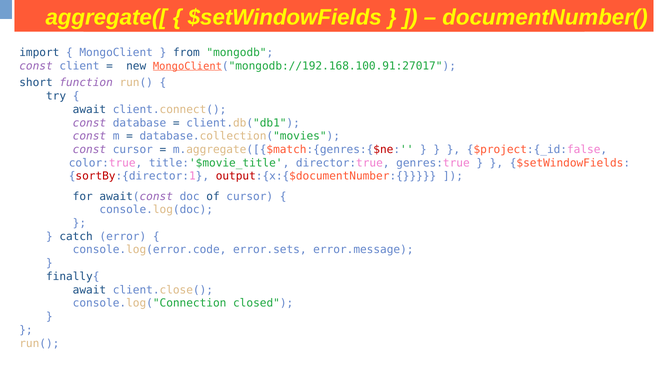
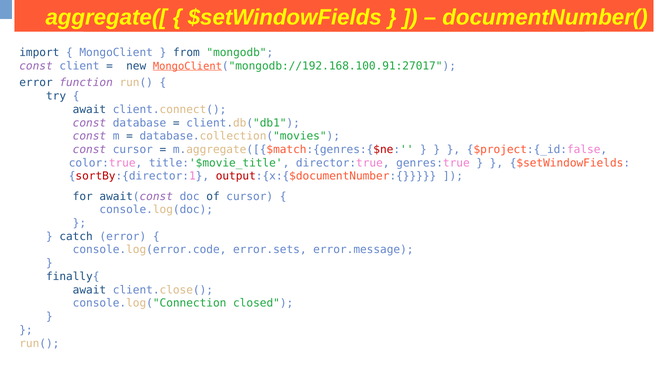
short at (36, 83): short -> error
